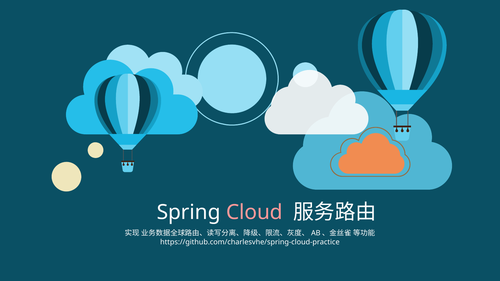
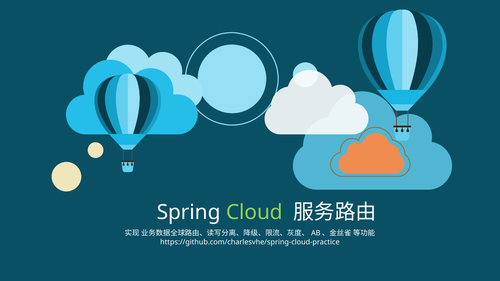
Cloud colour: pink -> light green
